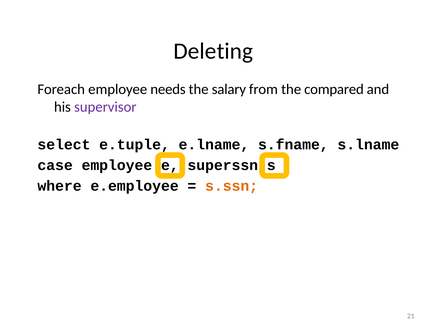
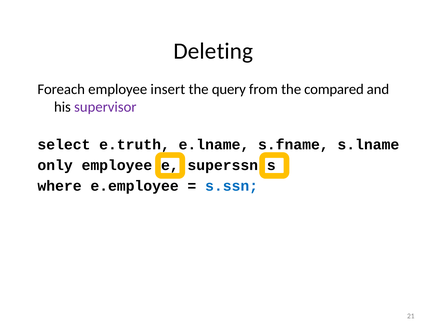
needs: needs -> insert
salary: salary -> query
e.tuple: e.tuple -> e.truth
case: case -> only
s.ssn colour: orange -> blue
